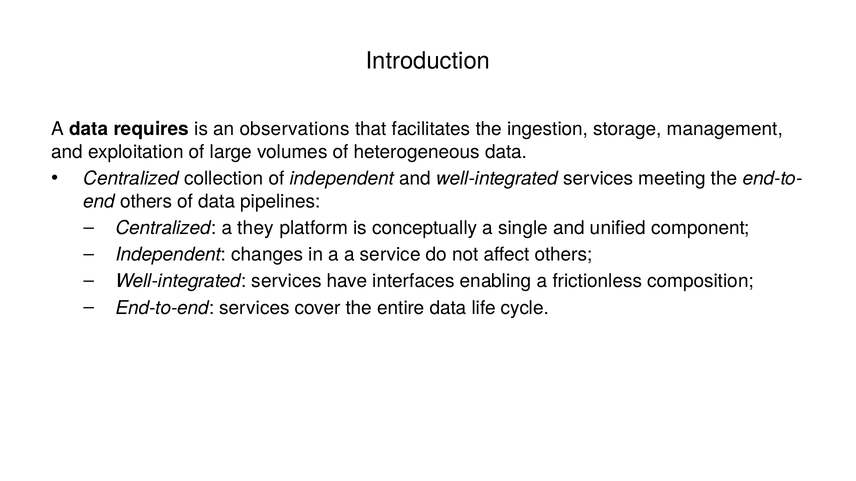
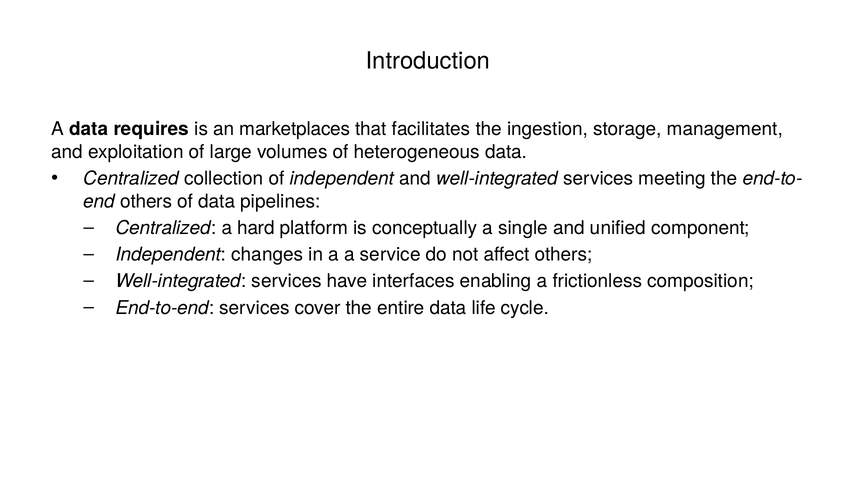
observations: observations -> marketplaces
they: they -> hard
